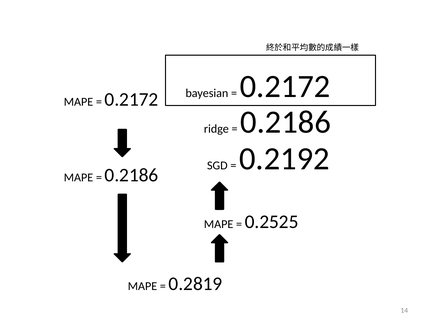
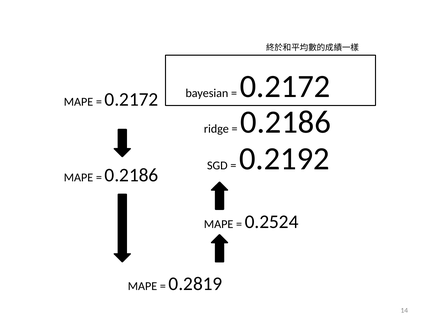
0.2525: 0.2525 -> 0.2524
